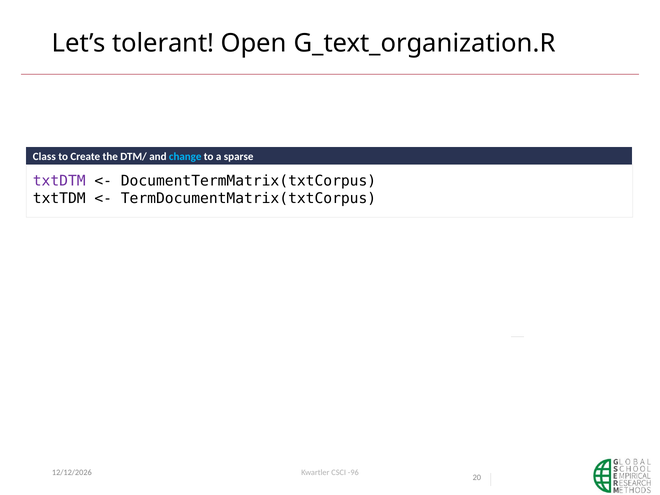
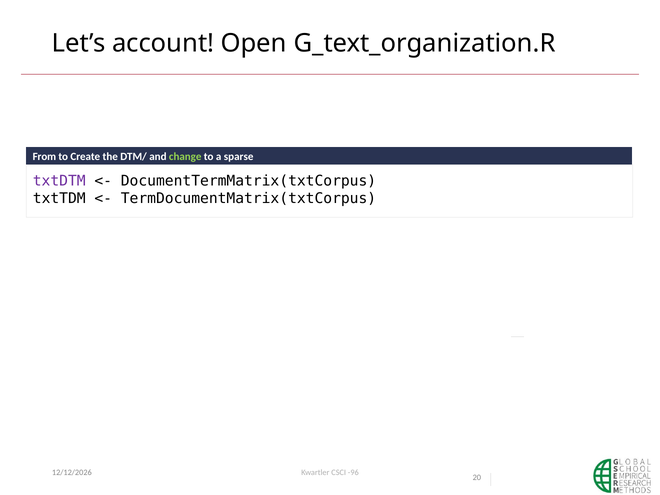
tolerant: tolerant -> account
Class: Class -> From
change colour: light blue -> light green
